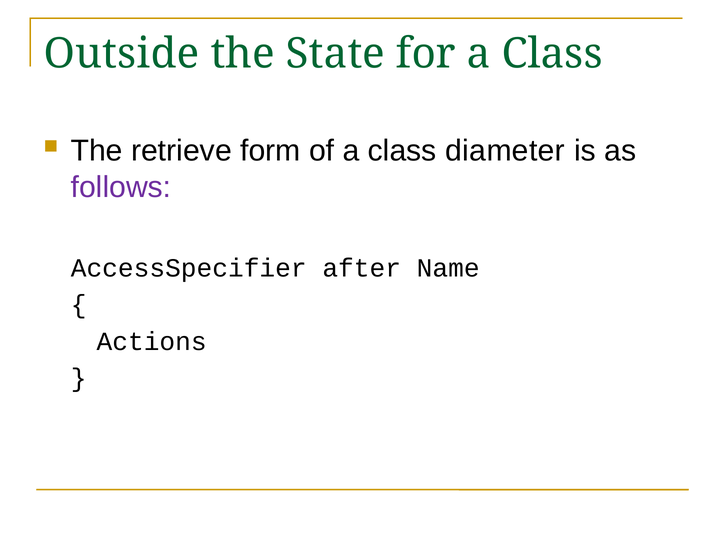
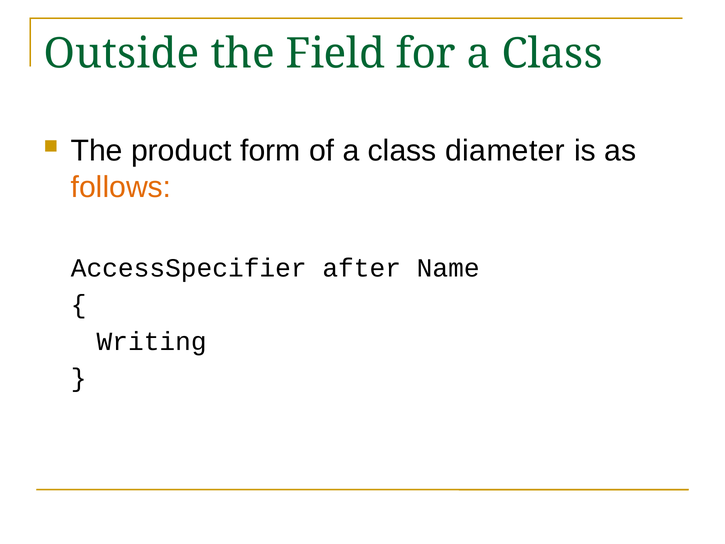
State: State -> Field
retrieve: retrieve -> product
follows colour: purple -> orange
Actions: Actions -> Writing
